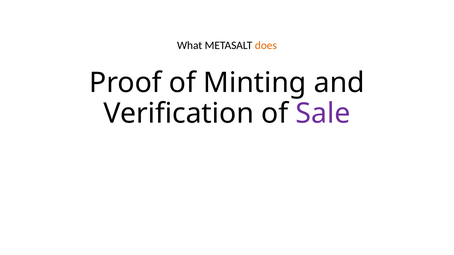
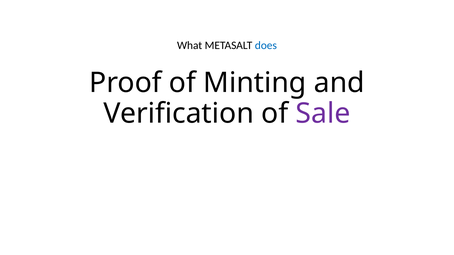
does colour: orange -> blue
